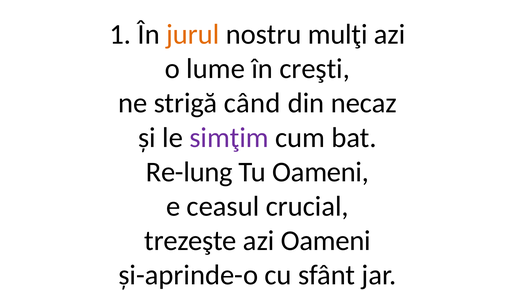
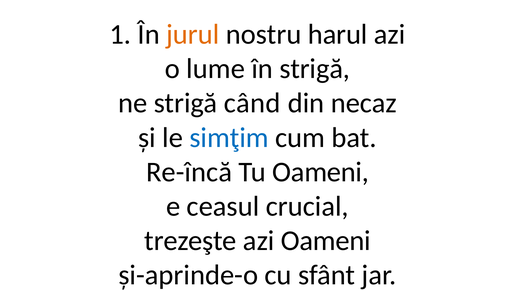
mulţi: mulţi -> harul
în creşti: creşti -> strigă
simţim colour: purple -> blue
Re-lung: Re-lung -> Re-încă
